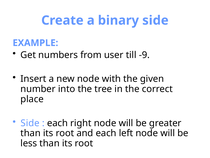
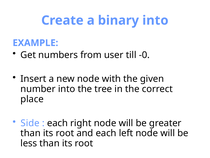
binary side: side -> into
-9: -9 -> -0
